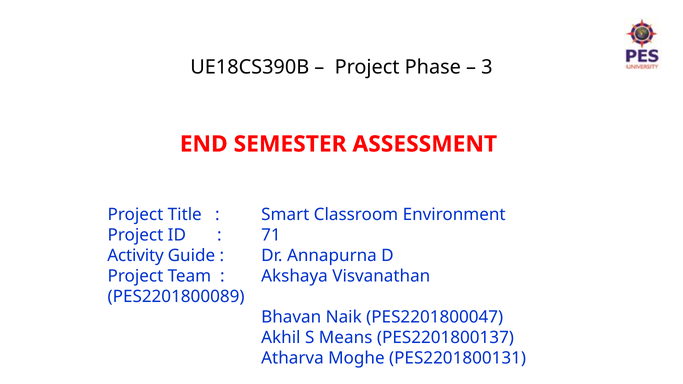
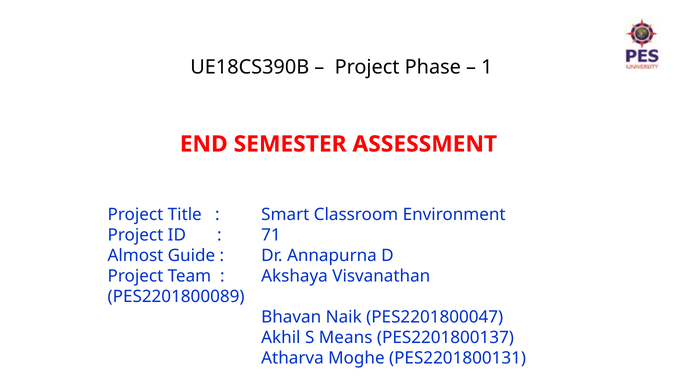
3: 3 -> 1
Activity: Activity -> Almost
